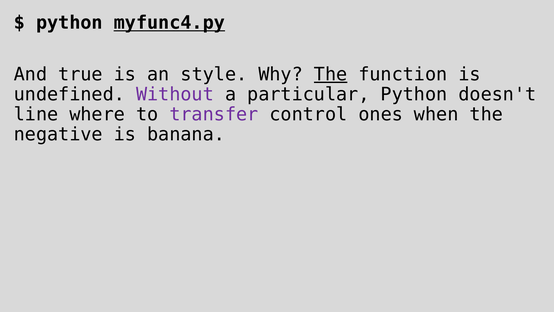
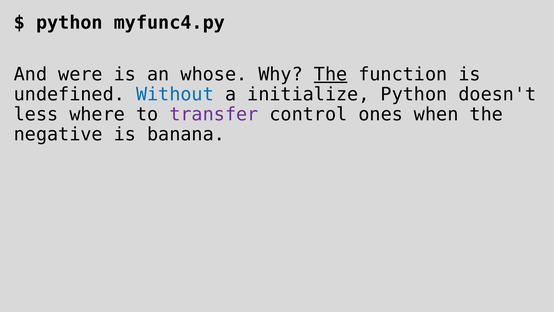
myfunc4.py underline: present -> none
true: true -> were
style: style -> whose
Without colour: purple -> blue
particular: particular -> initialize
line: line -> less
